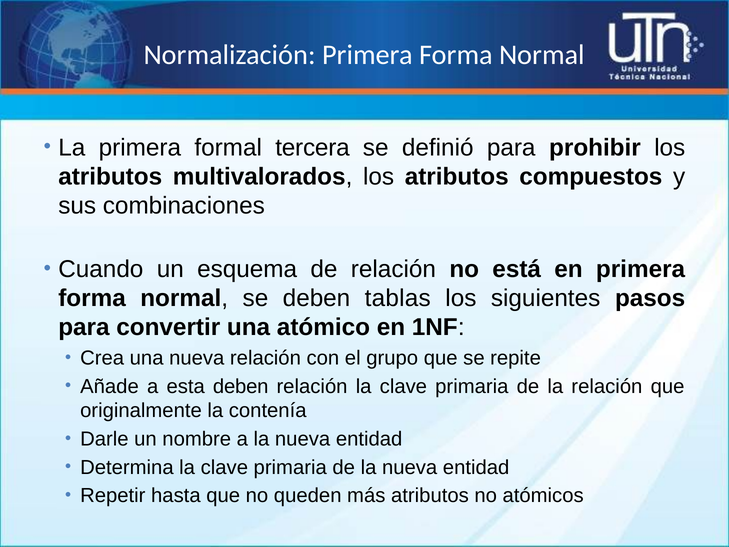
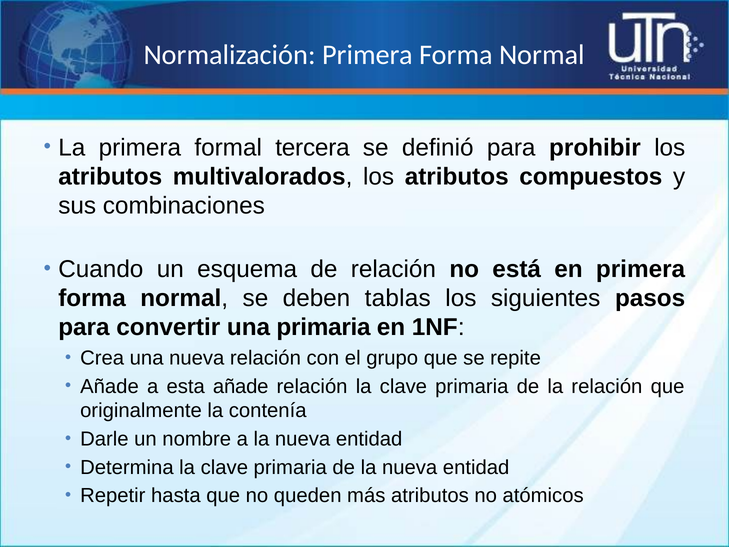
una atómico: atómico -> primaria
esta deben: deben -> añade
